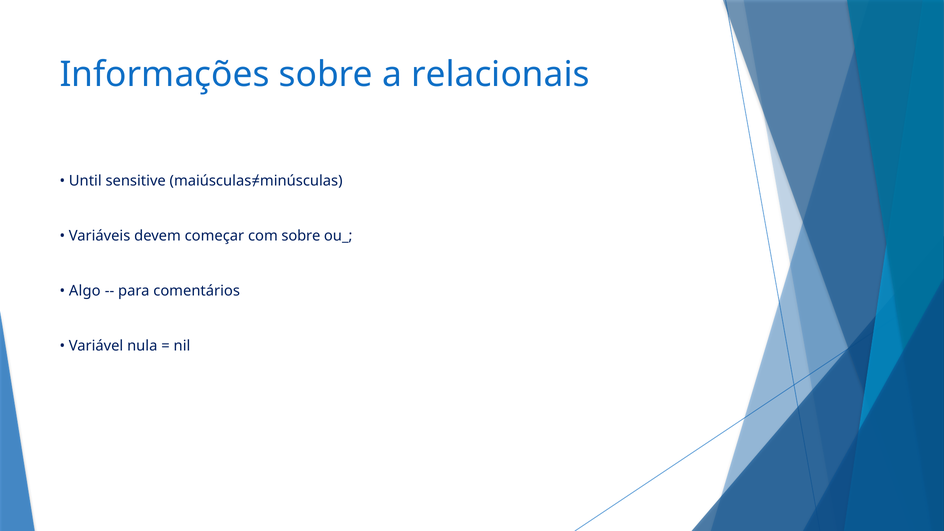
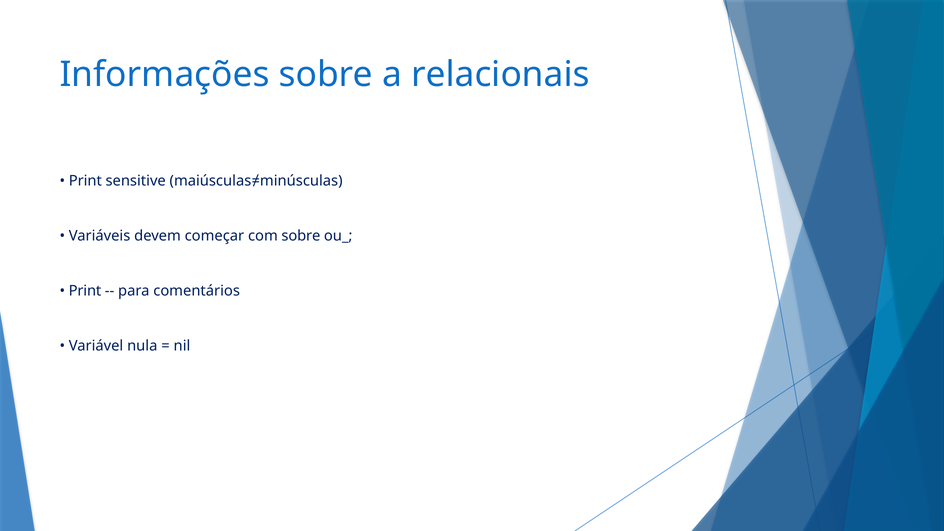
Until at (85, 181): Until -> Print
Algo at (85, 291): Algo -> Print
